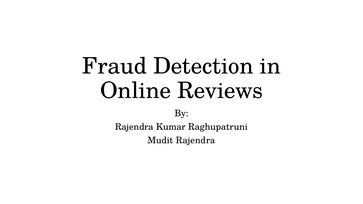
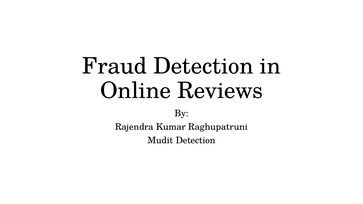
Mudit Rajendra: Rajendra -> Detection
